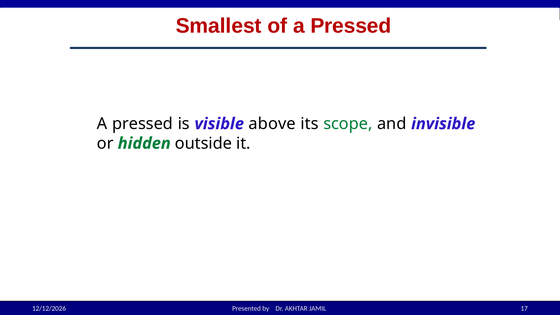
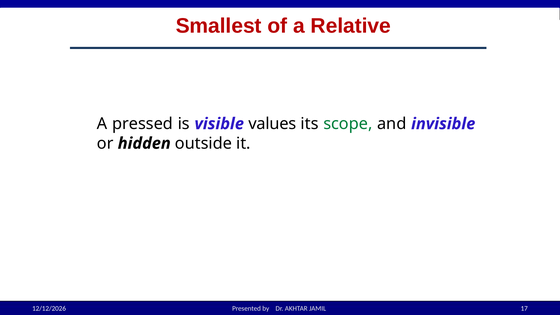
of a Pressed: Pressed -> Relative
above: above -> values
hidden colour: green -> black
